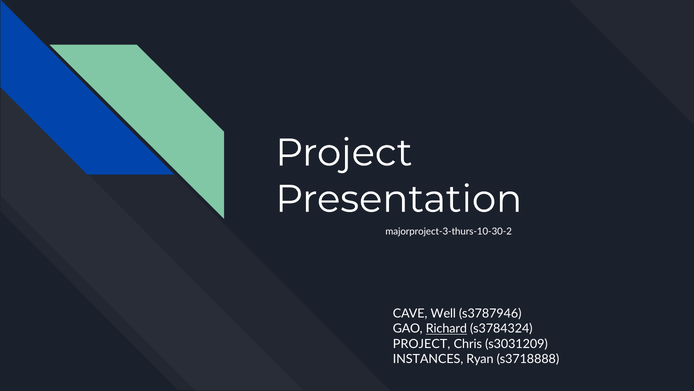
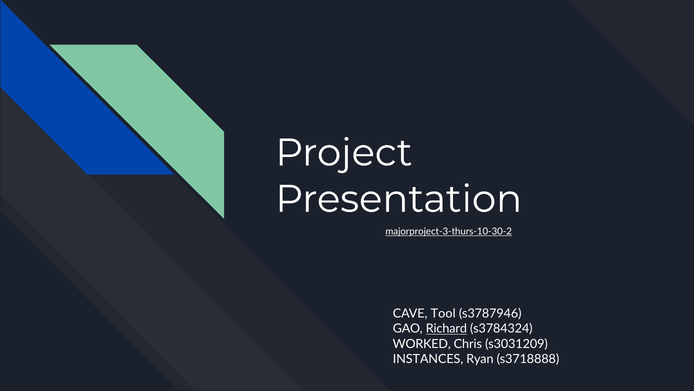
majorproject-3-thurs-10-30-2 underline: none -> present
Well: Well -> Tool
PROJECT at (422, 343): PROJECT -> WORKED
